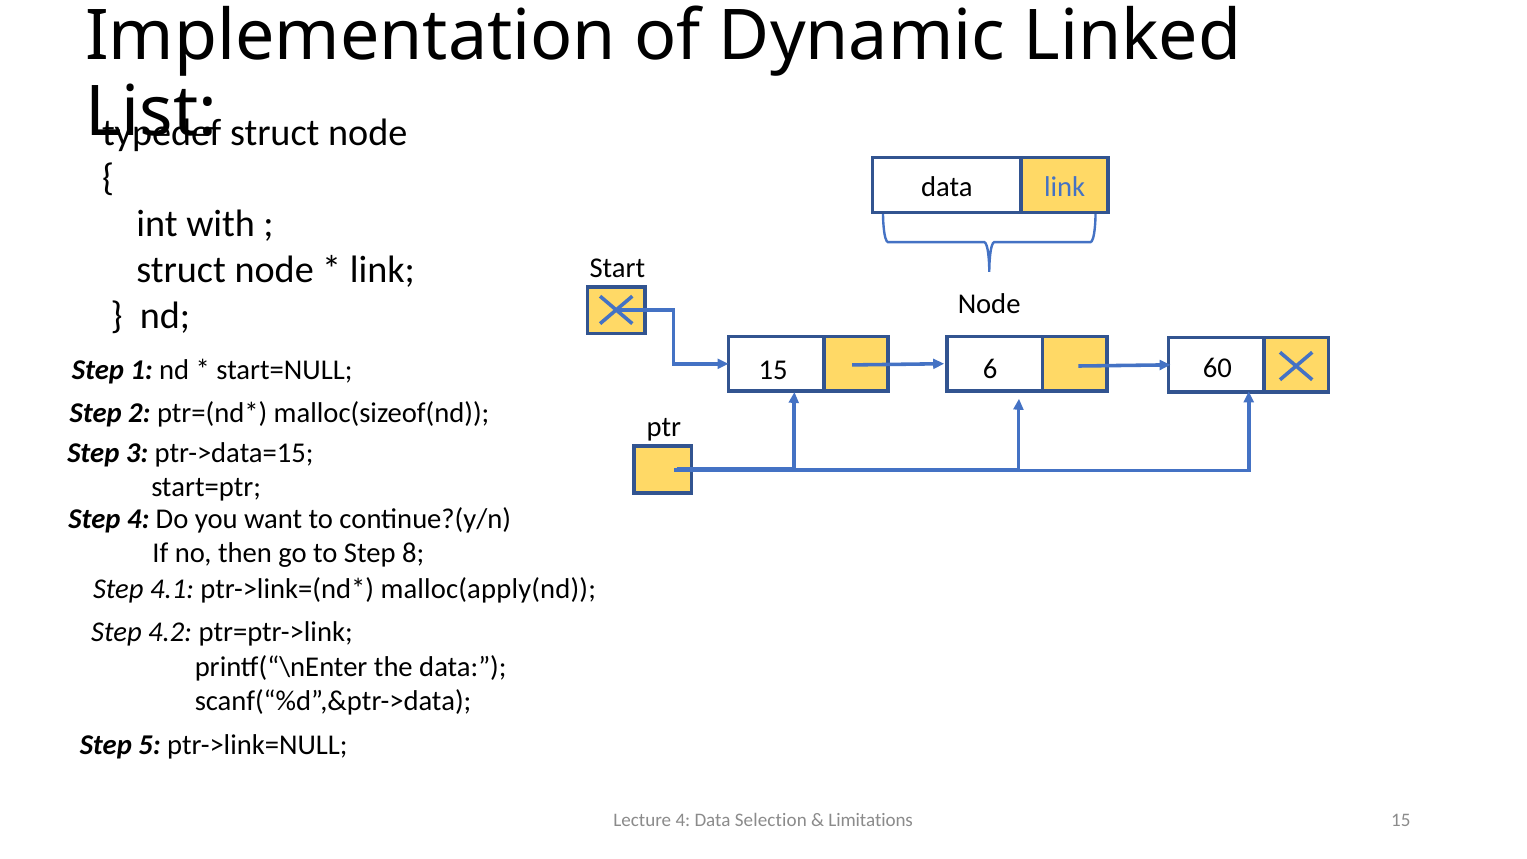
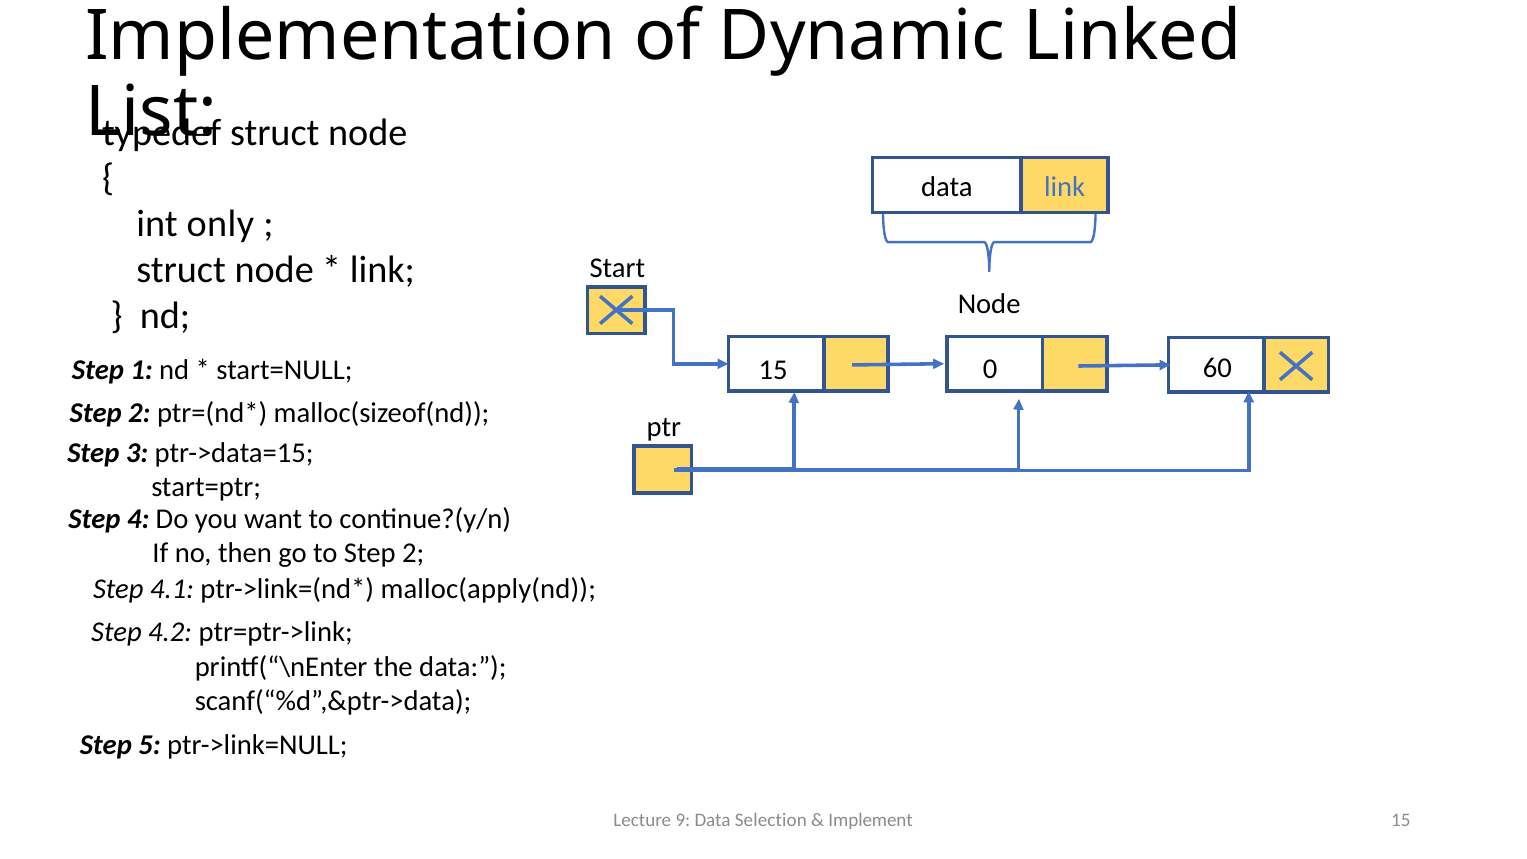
with: with -> only
6: 6 -> 0
to Step 8: 8 -> 2
Lecture 4: 4 -> 9
Limitations: Limitations -> Implement
